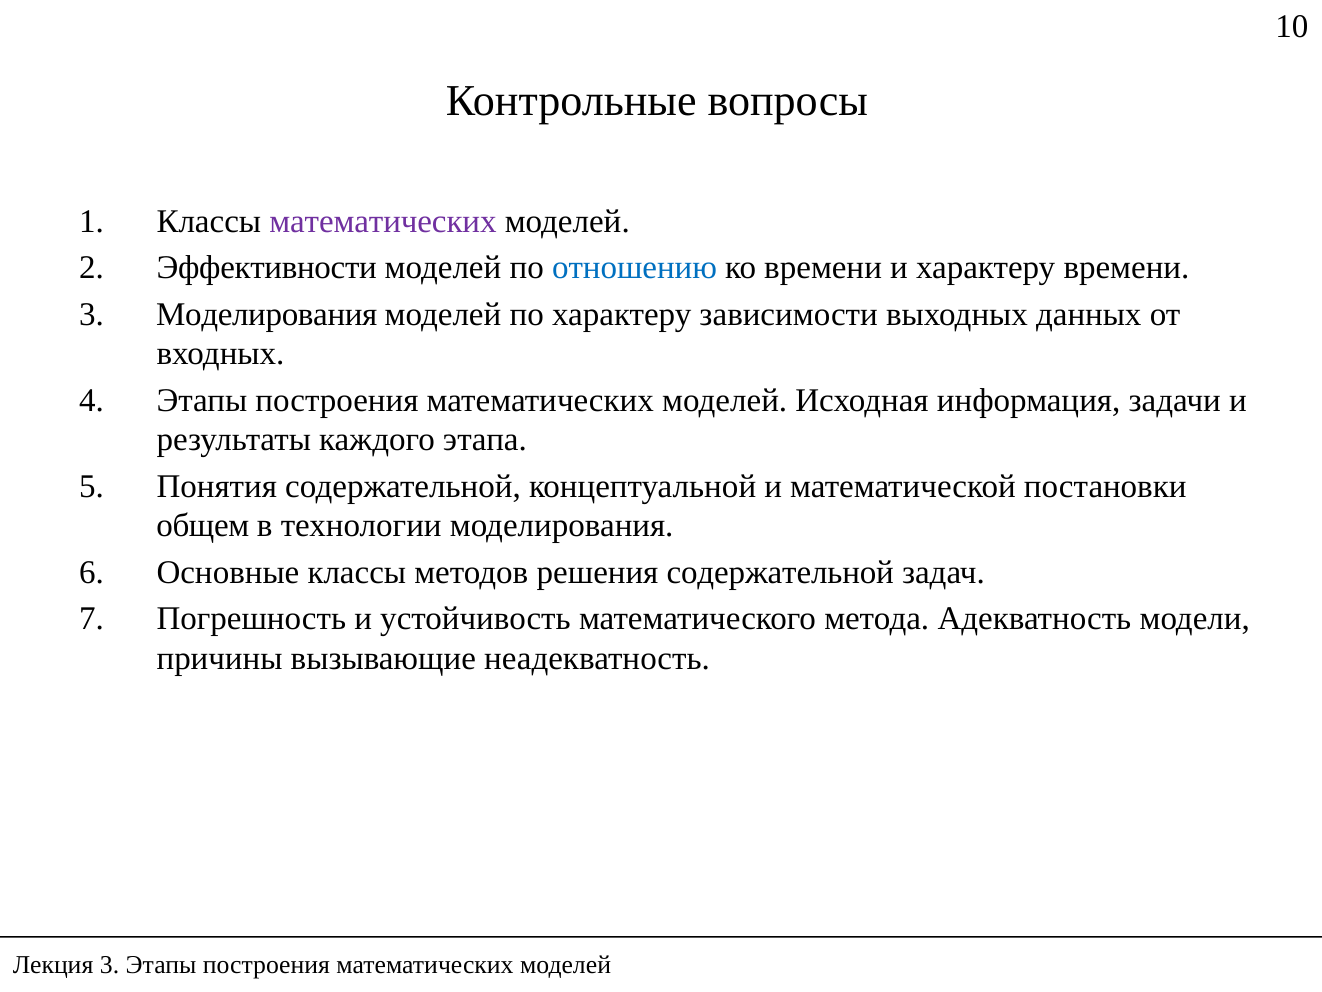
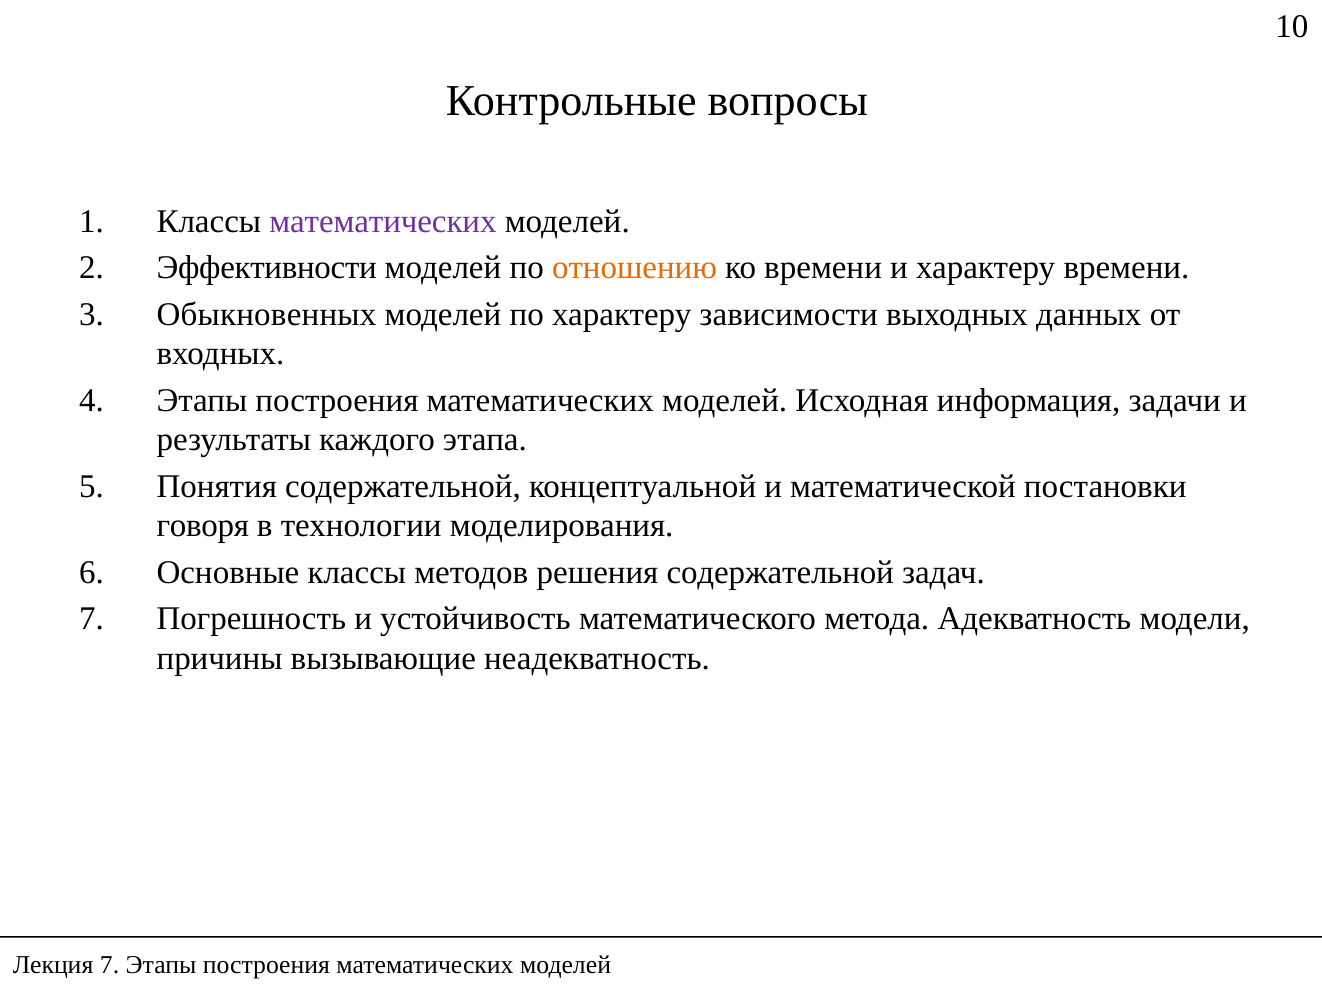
отношению colour: blue -> orange
Моделирования at (267, 314): Моделирования -> Обыкновенных
общем: общем -> говоря
Лекция 3: 3 -> 7
